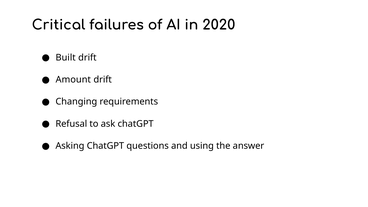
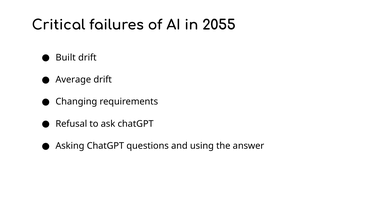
2020: 2020 -> 2055
Amount: Amount -> Average
